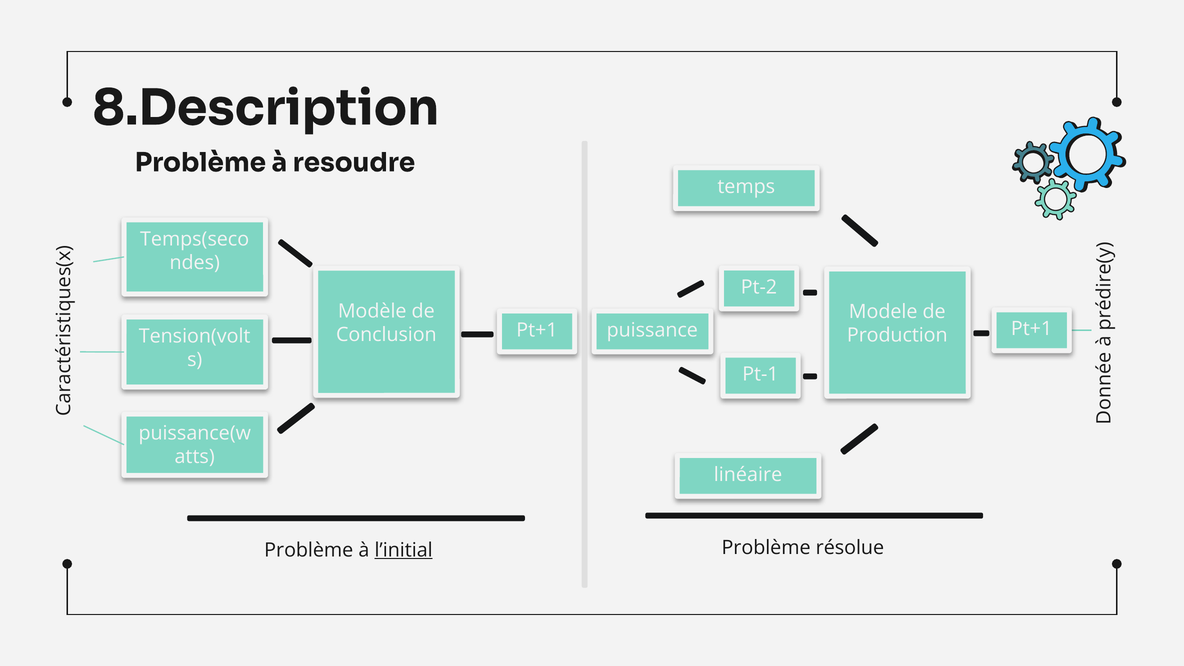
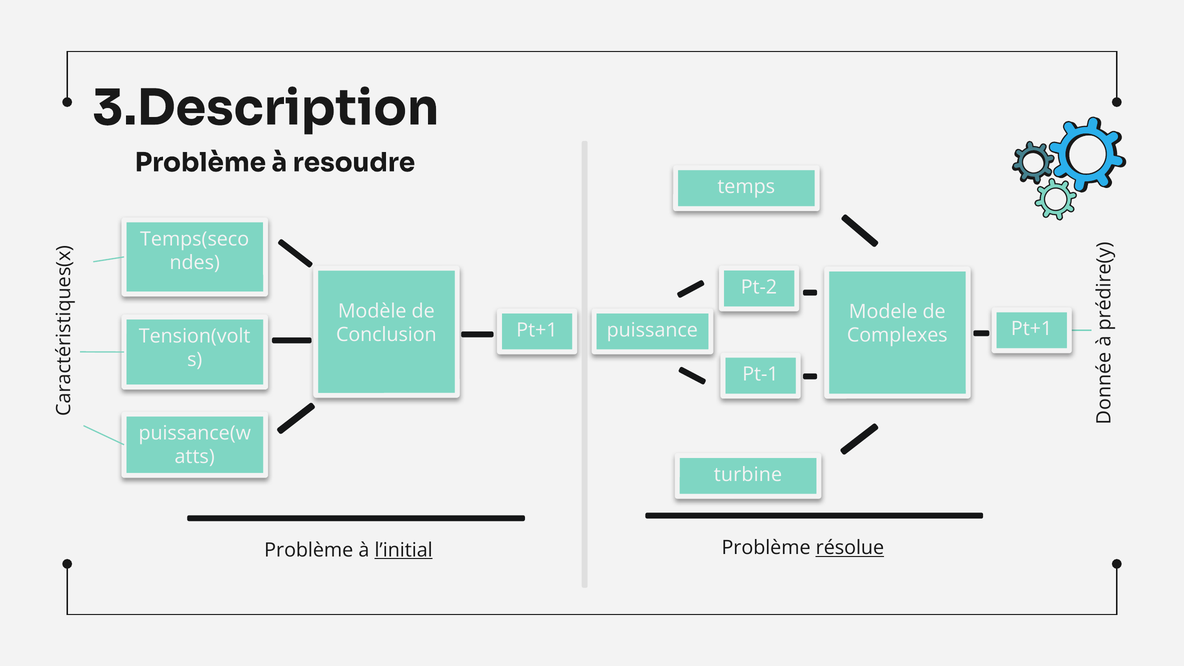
8.Description: 8.Description -> 3.Description
Production: Production -> Complexes
linéaire: linéaire -> turbine
résolue underline: none -> present
